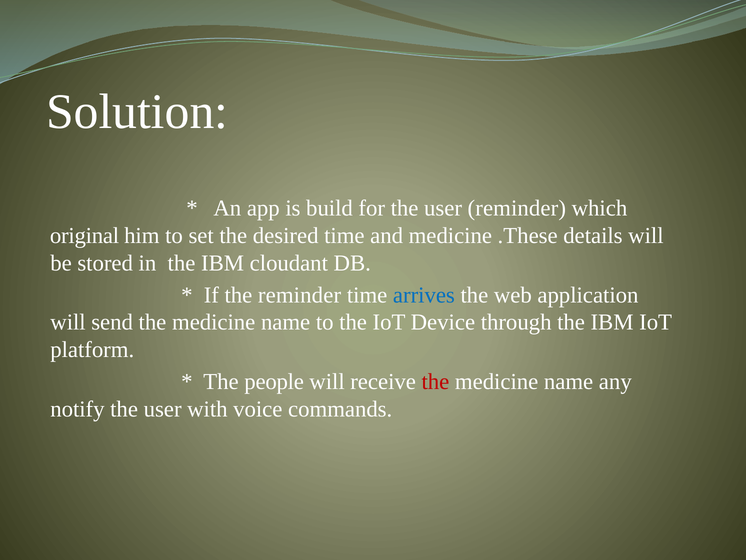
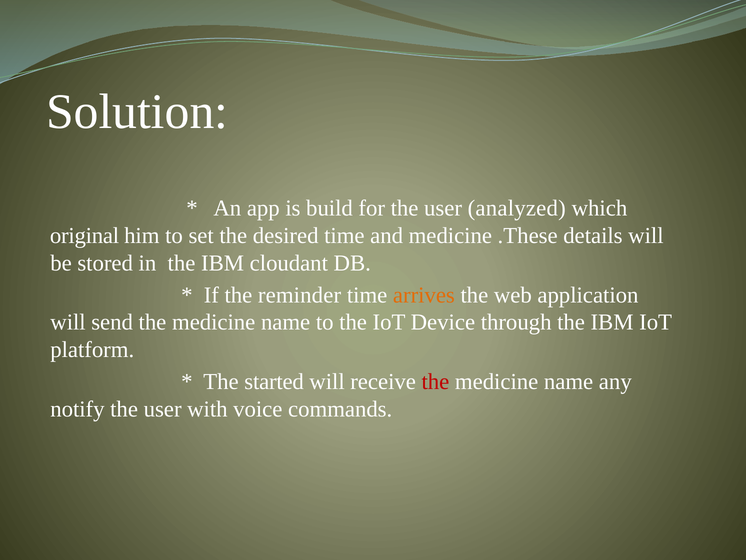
user reminder: reminder -> analyzed
arrives colour: blue -> orange
people: people -> started
